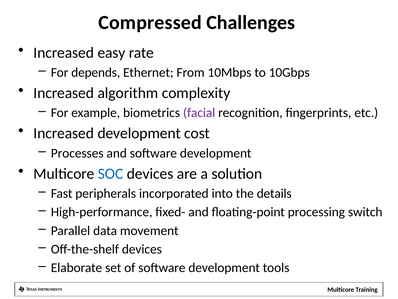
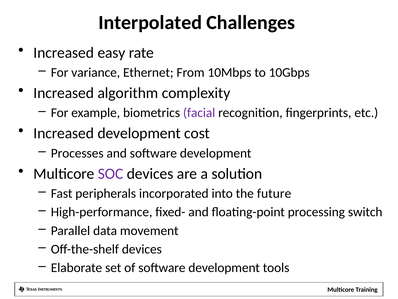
Compressed: Compressed -> Interpolated
depends: depends -> variance
SOC colour: blue -> purple
details: details -> future
